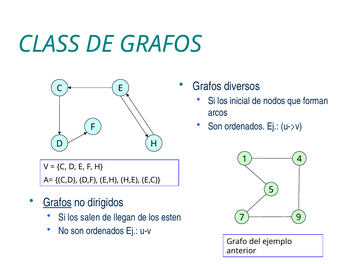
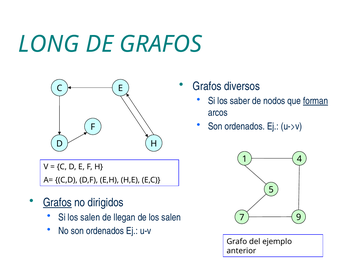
CLASS: CLASS -> LONG
inicial: inicial -> saber
forman underline: none -> present
de los esten: esten -> salen
